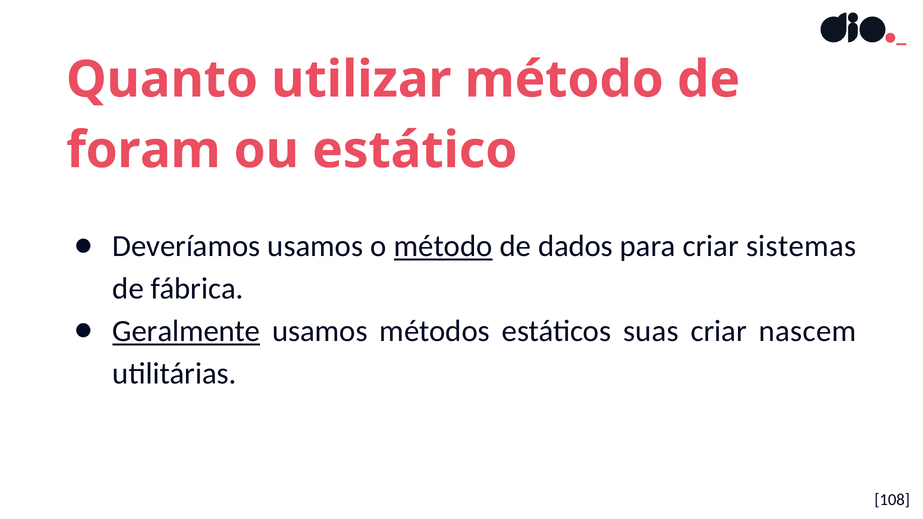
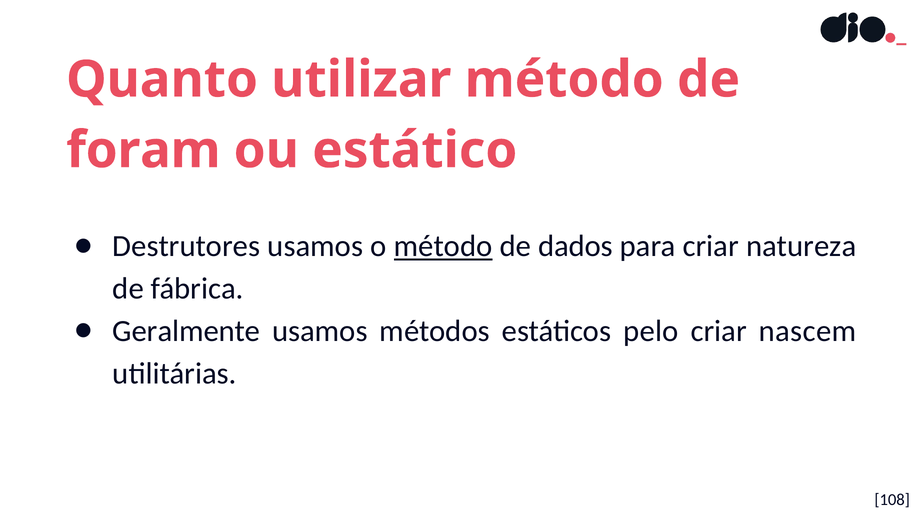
Deveríamos: Deveríamos -> Destrutores
sistemas: sistemas -> natureza
Geralmente underline: present -> none
suas: suas -> pelo
